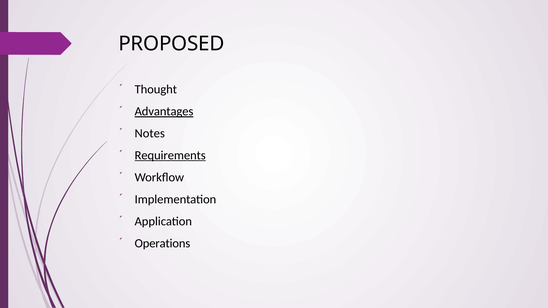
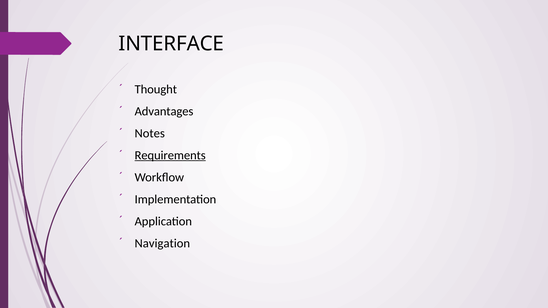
PROPOSED: PROPOSED -> INTERFACE
Advantages underline: present -> none
Operations: Operations -> Navigation
